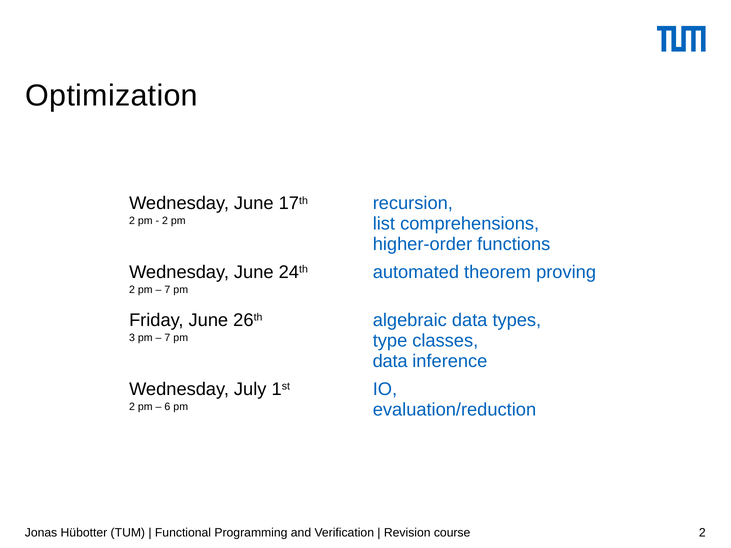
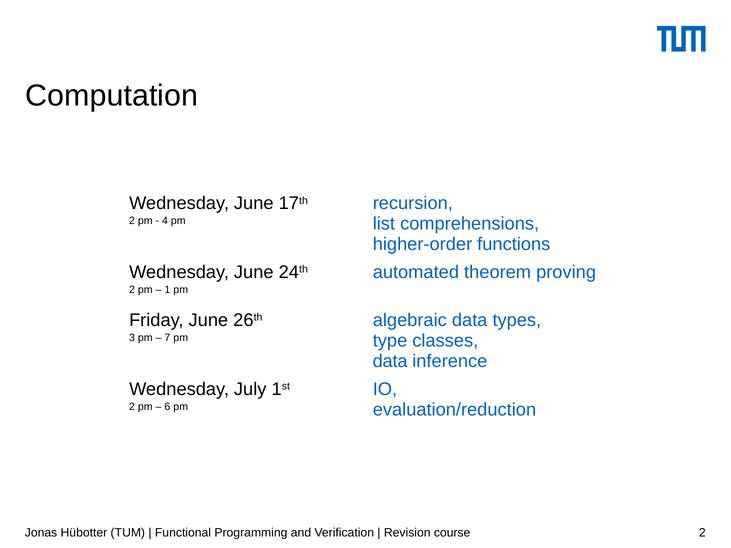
Optimization: Optimization -> Computation
2 at (165, 221): 2 -> 4
7 at (167, 290): 7 -> 1
